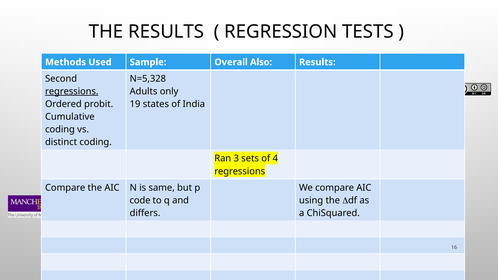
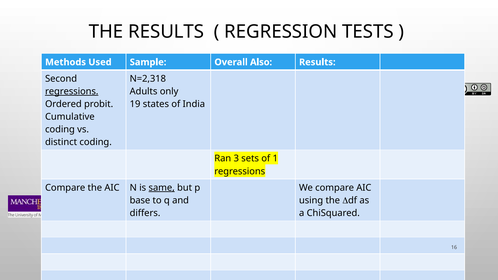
N=5,328: N=5,328 -> N=2,318
4: 4 -> 1
same underline: none -> present
code: code -> base
